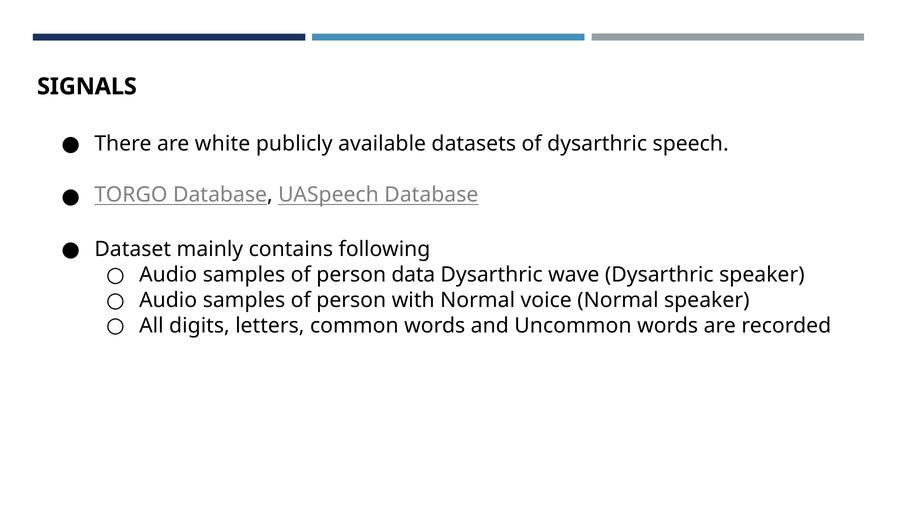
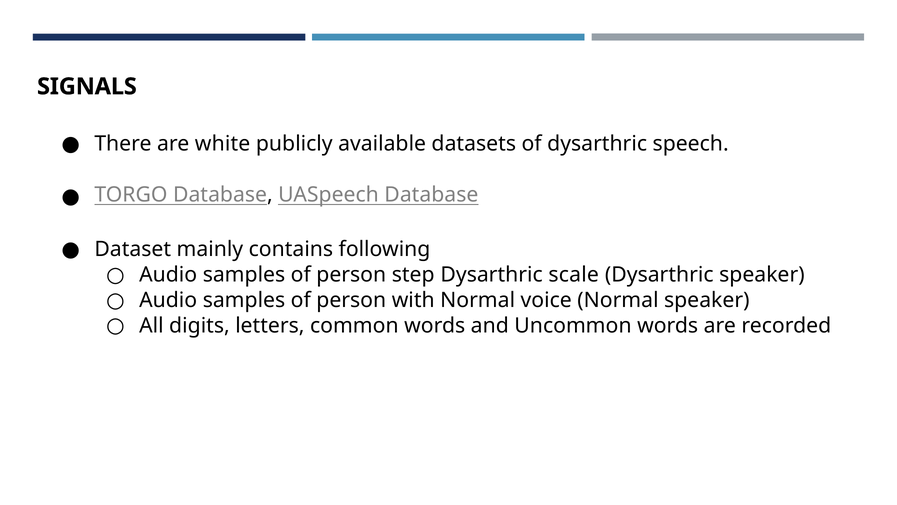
data: data -> step
wave: wave -> scale
